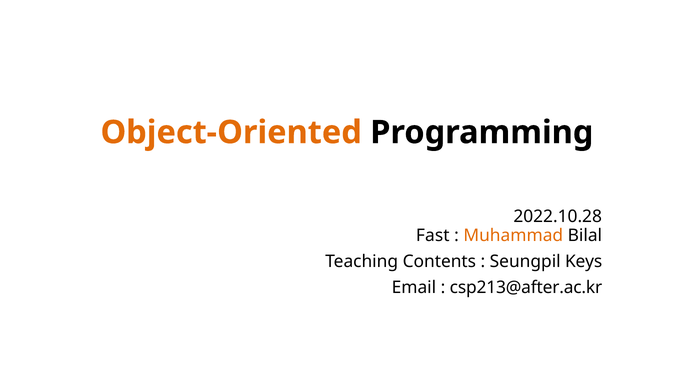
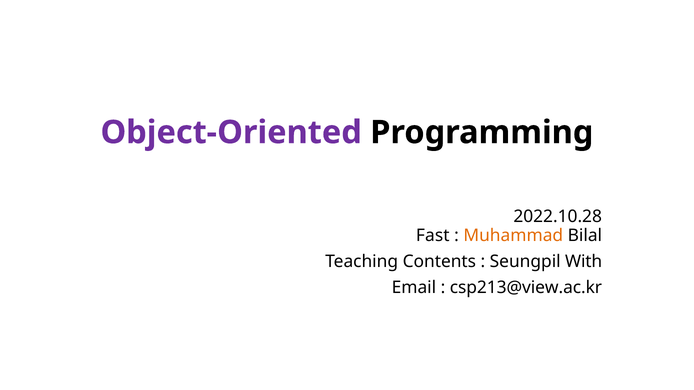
Object-Oriented colour: orange -> purple
Keys: Keys -> With
csp213@after.ac.kr: csp213@after.ac.kr -> csp213@view.ac.kr
